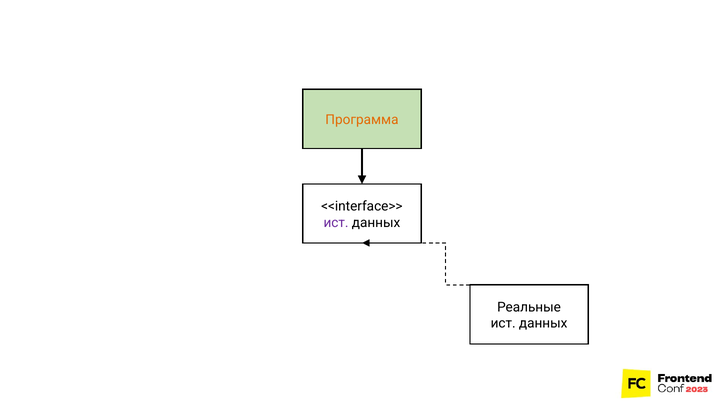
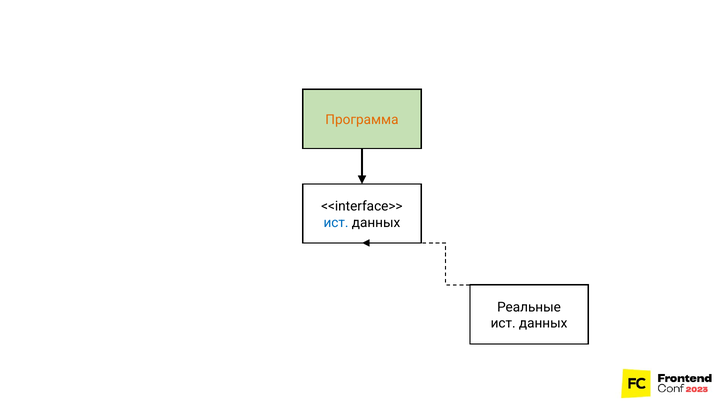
ист at (336, 223) colour: purple -> blue
